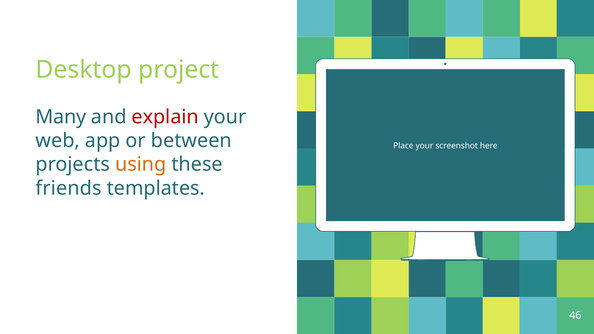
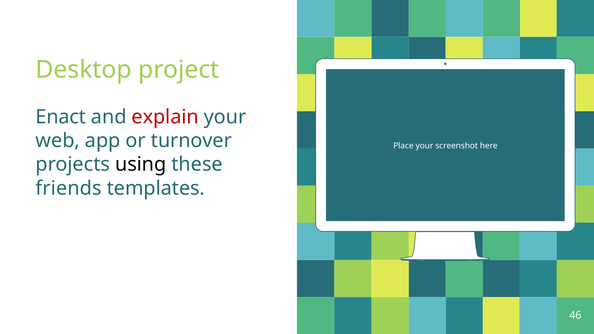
Many: Many -> Enact
between: between -> turnover
using colour: orange -> black
